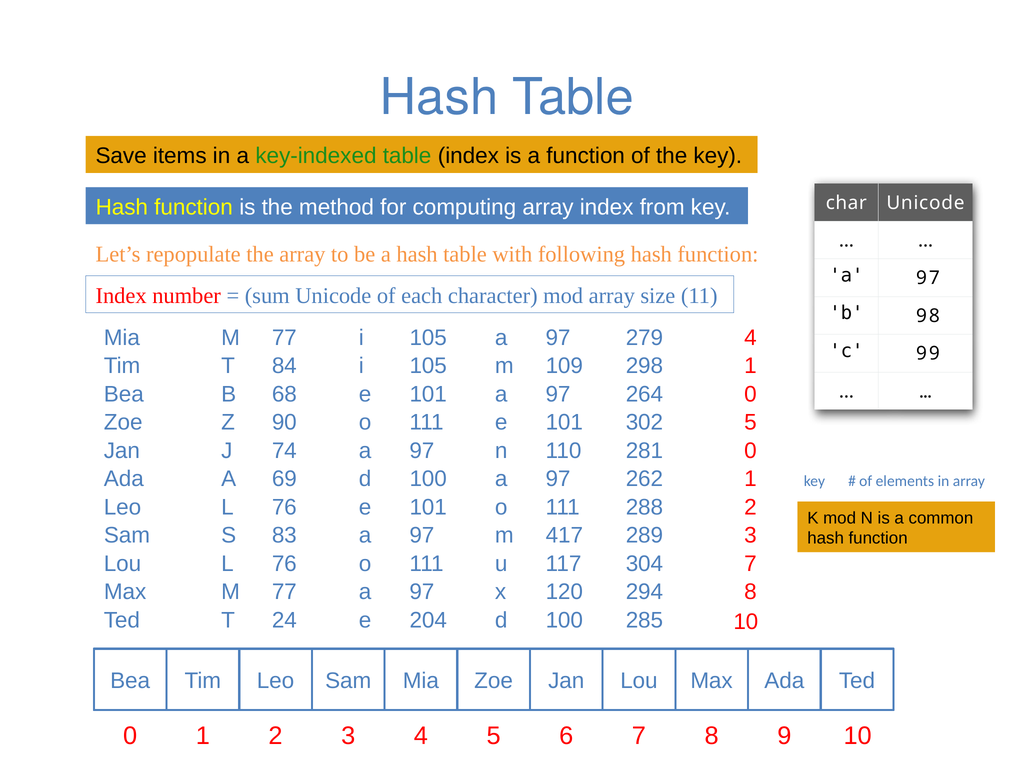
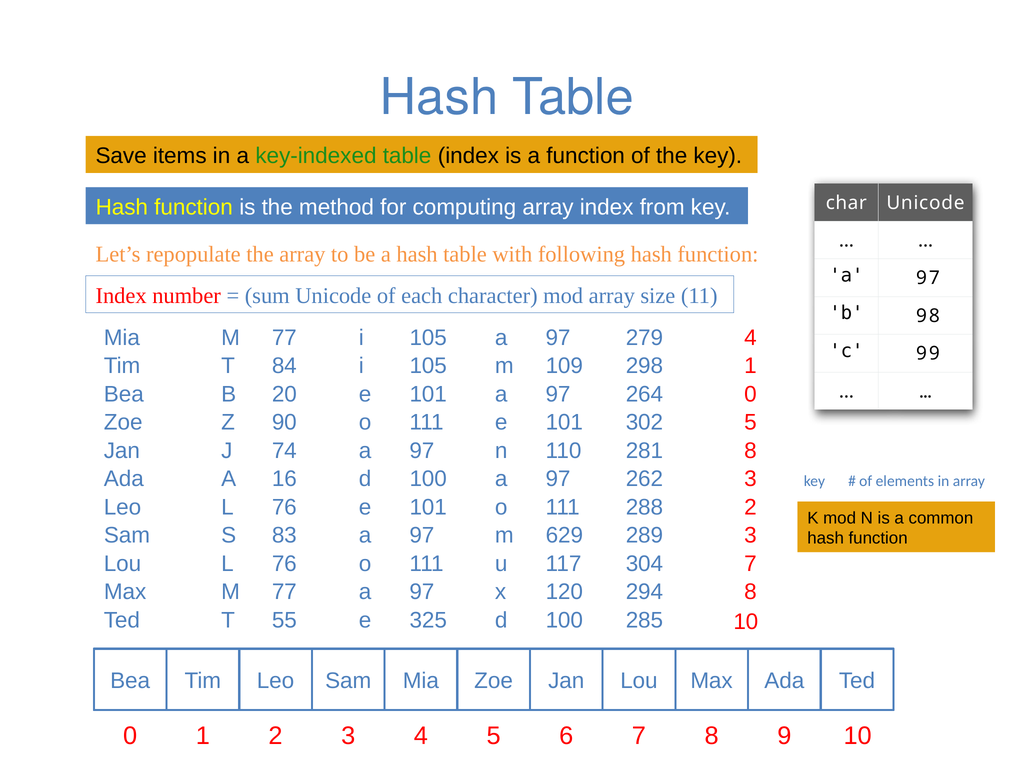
68: 68 -> 20
281 0: 0 -> 8
69: 69 -> 16
262 1: 1 -> 3
417: 417 -> 629
24: 24 -> 55
204: 204 -> 325
